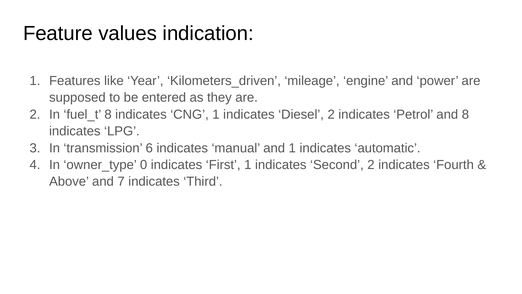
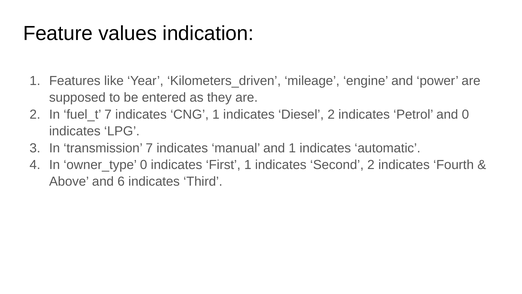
fuel_t 8: 8 -> 7
and 8: 8 -> 0
transmission 6: 6 -> 7
7: 7 -> 6
